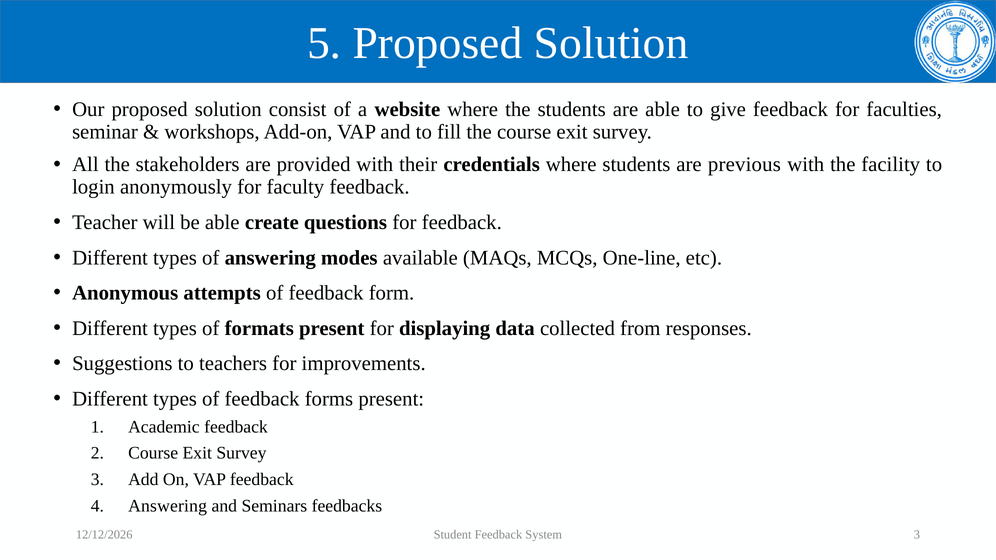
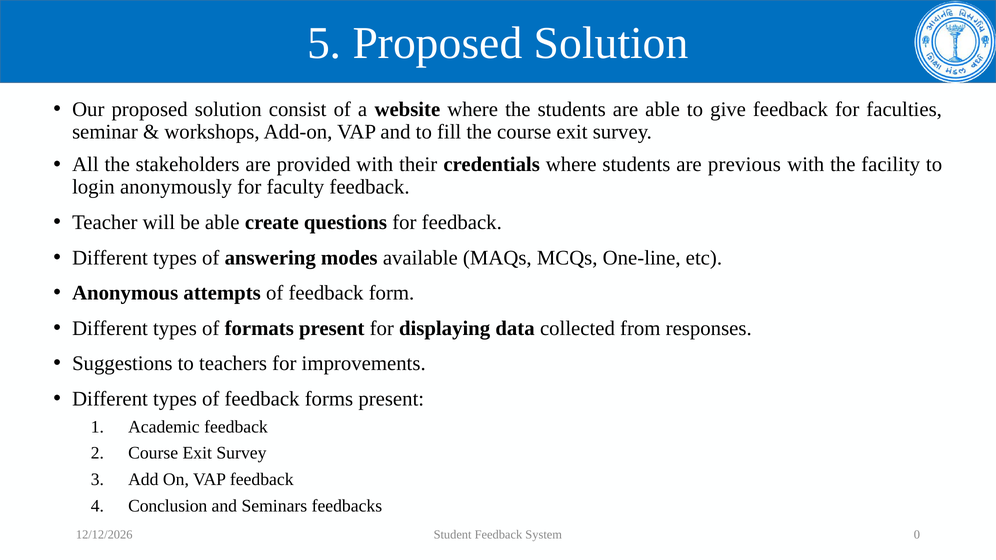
Answering at (168, 506): Answering -> Conclusion
System 3: 3 -> 0
